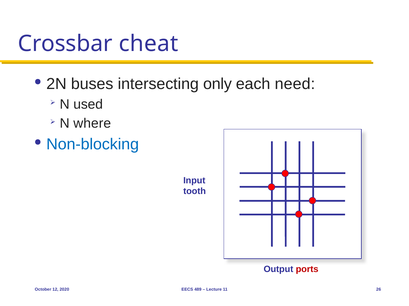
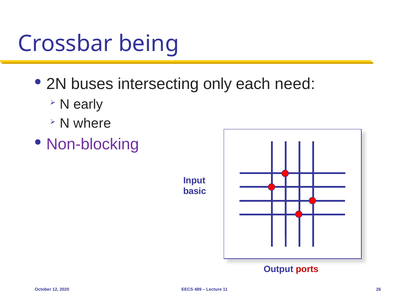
cheat: cheat -> being
used: used -> early
Non-blocking colour: blue -> purple
tooth: tooth -> basic
